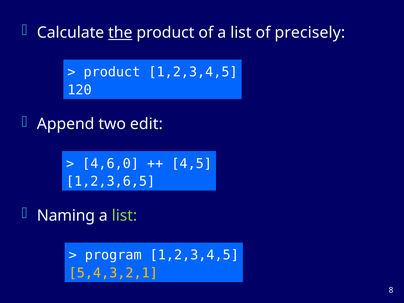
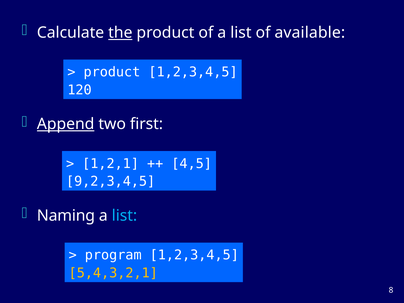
precisely: precisely -> available
Append underline: none -> present
edit: edit -> first
4,6,0: 4,6,0 -> 1,2,1
1,2,3,6,5: 1,2,3,6,5 -> 9,2,3,4,5
list at (124, 216) colour: light green -> light blue
